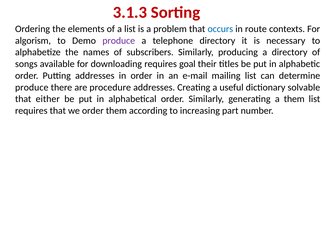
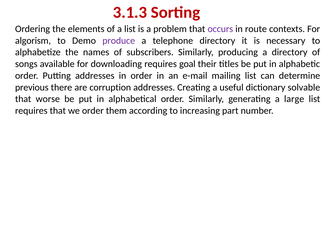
occurs colour: blue -> purple
produce at (32, 87): produce -> previous
procedure: procedure -> corruption
either: either -> worse
a them: them -> large
